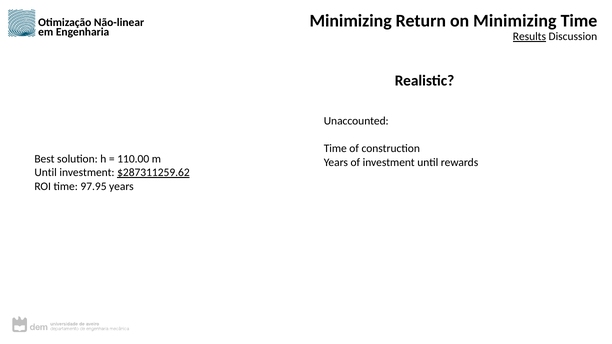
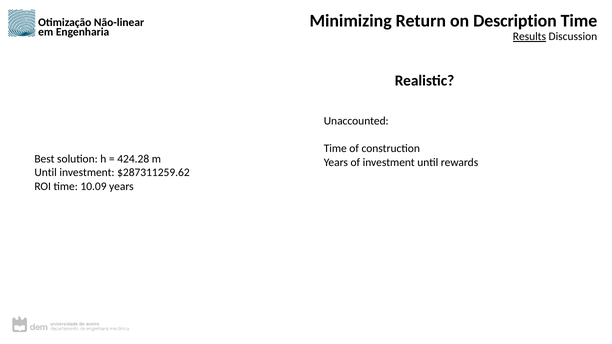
on Minimizing: Minimizing -> Description
110.00: 110.00 -> 424.28
$287311259.62 underline: present -> none
97.95: 97.95 -> 10.09
